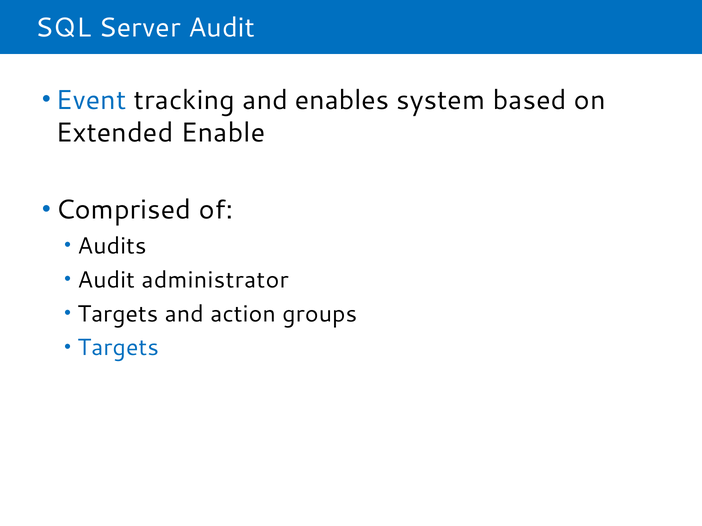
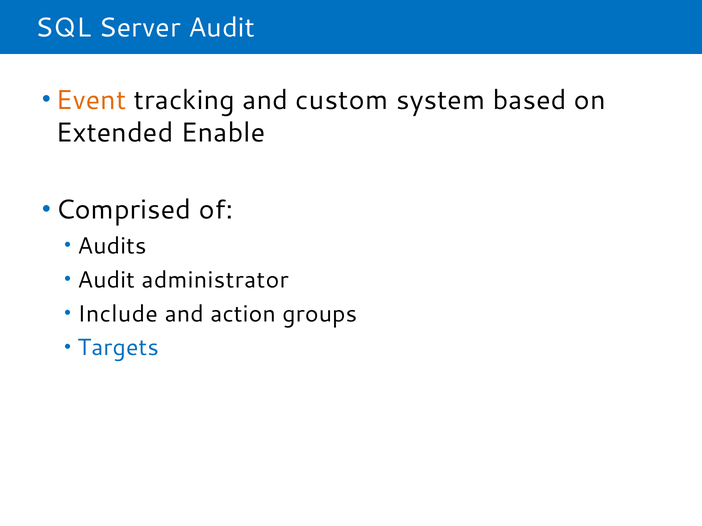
Event colour: blue -> orange
enables: enables -> custom
Targets at (118, 314): Targets -> Include
